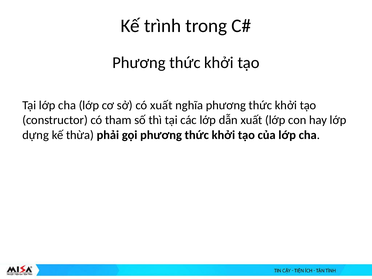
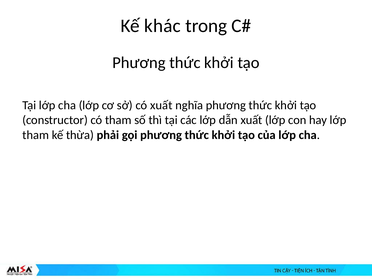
trình: trình -> khác
dựng at (36, 135): dựng -> tham
